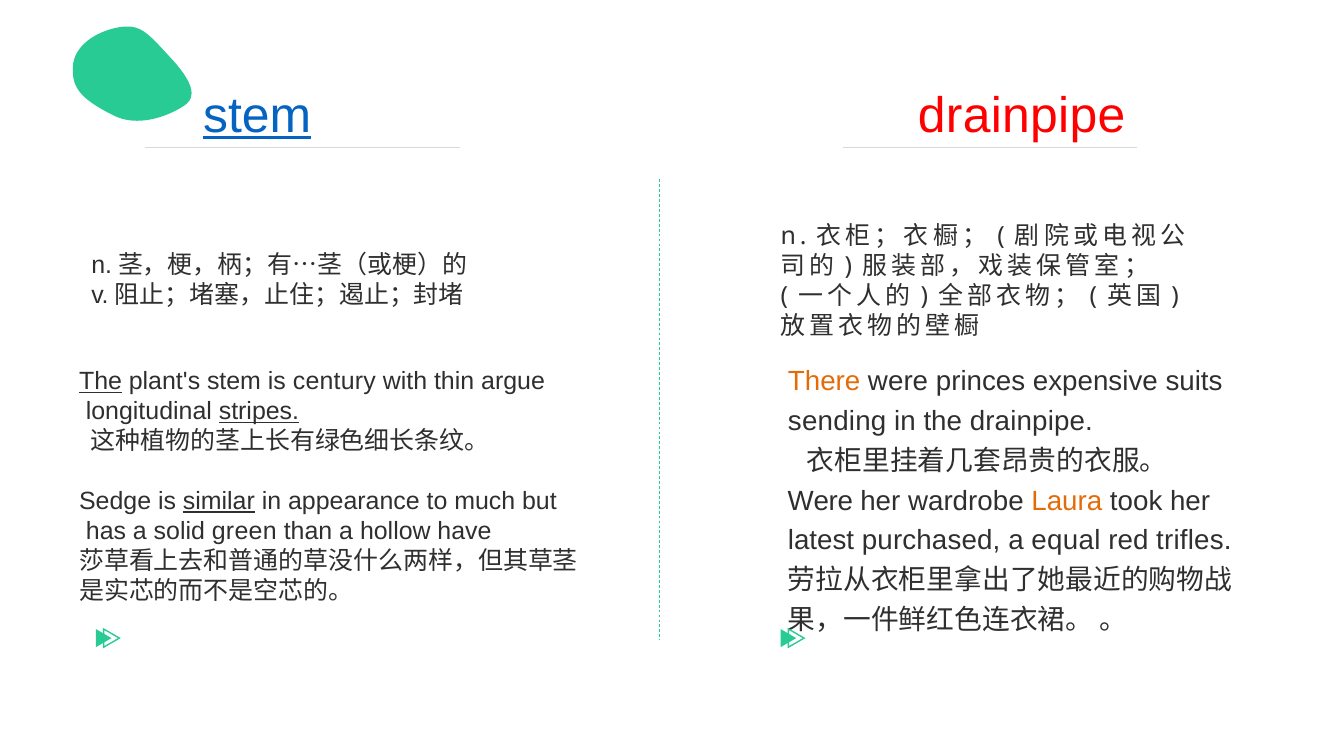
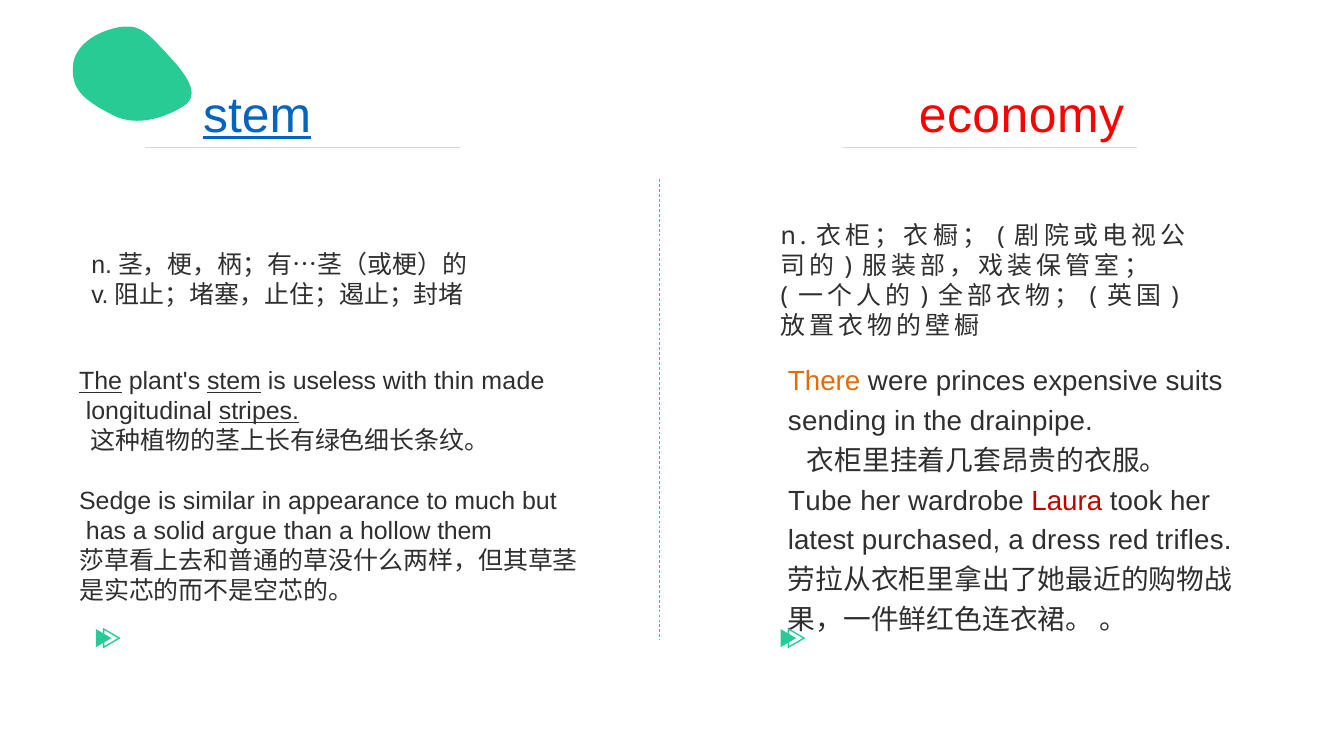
stem drainpipe: drainpipe -> economy
stem at (234, 382) underline: none -> present
century: century -> useless
argue: argue -> made
Were at (820, 501): Were -> Tube
Laura colour: orange -> red
similar underline: present -> none
green: green -> argue
have: have -> them
equal: equal -> dress
